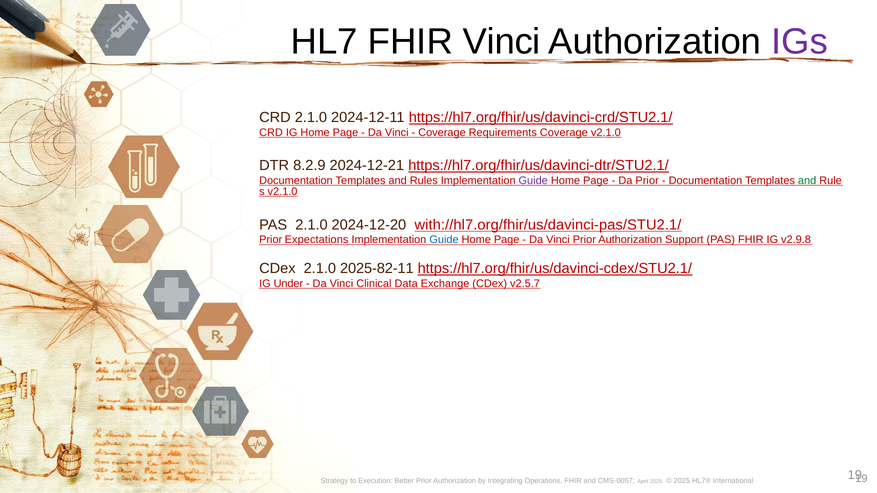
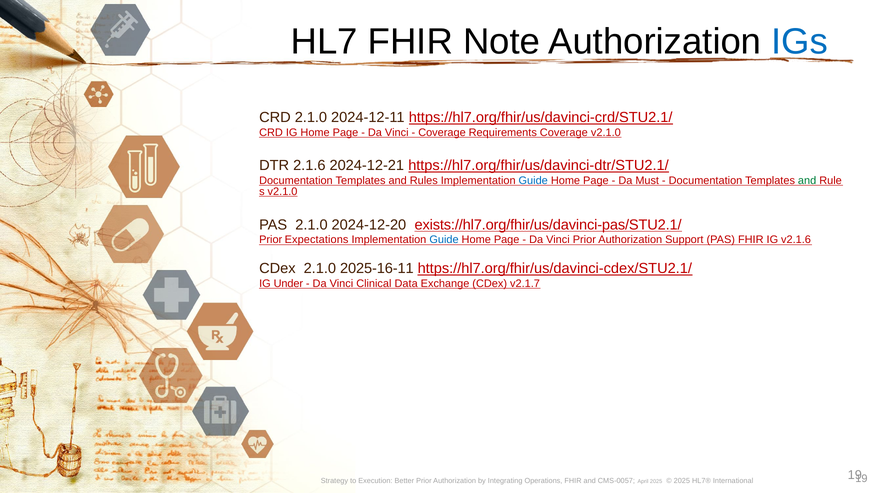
FHIR Vinci: Vinci -> Note
IGs colour: purple -> blue
8.2.9: 8.2.9 -> 2.1.6
Guide at (533, 181) colour: purple -> blue
Da Prior: Prior -> Must
with://hl7.org/fhir/us/davinci-pas/STU2.1/: with://hl7.org/fhir/us/davinci-pas/STU2.1/ -> exists://hl7.org/fhir/us/davinci-pas/STU2.1/
v2.9.8: v2.9.8 -> v2.1.6
2025-82-11: 2025-82-11 -> 2025-16-11
v2.5.7: v2.5.7 -> v2.1.7
